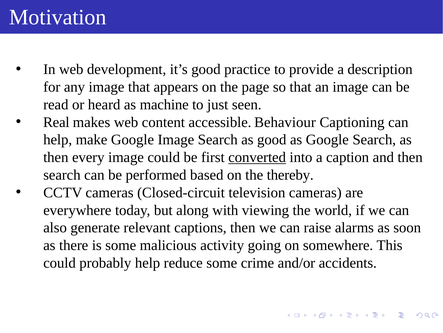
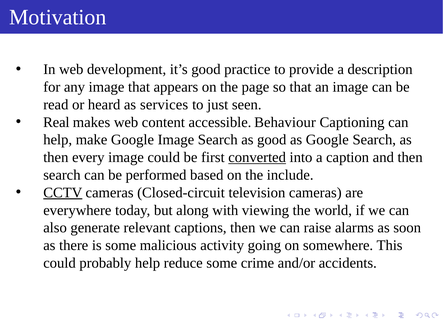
machine: machine -> services
thereby: thereby -> include
CCTV underline: none -> present
